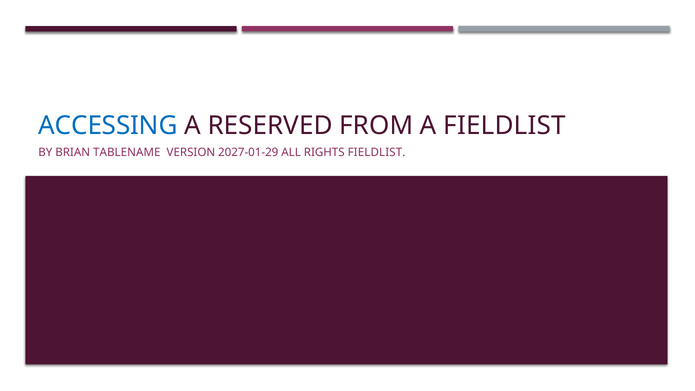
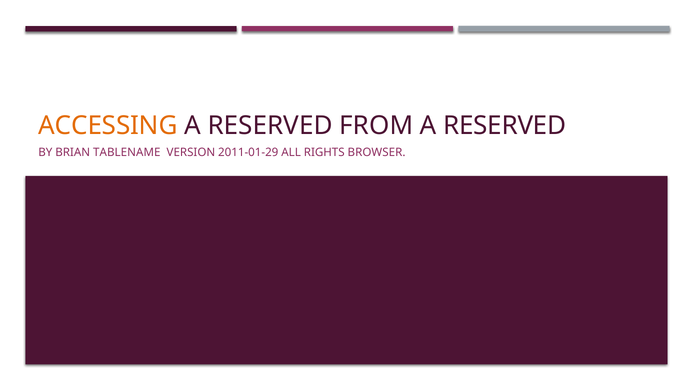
ACCESSING colour: blue -> orange
FROM A FIELDLIST: FIELDLIST -> RESERVED
2027-01-29: 2027-01-29 -> 2011-01-29
RIGHTS FIELDLIST: FIELDLIST -> BROWSER
